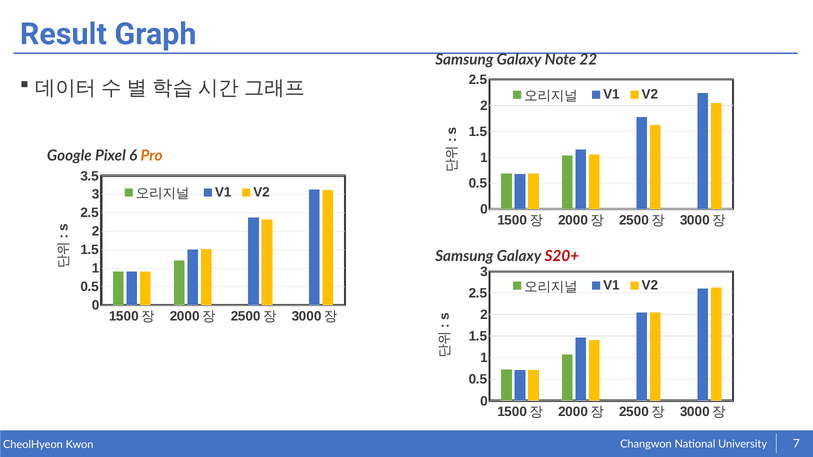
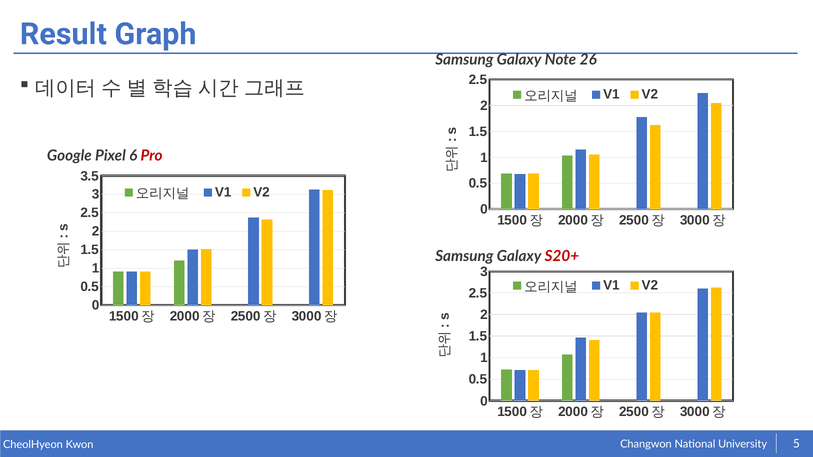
22: 22 -> 26
Pro colour: orange -> red
7: 7 -> 5
